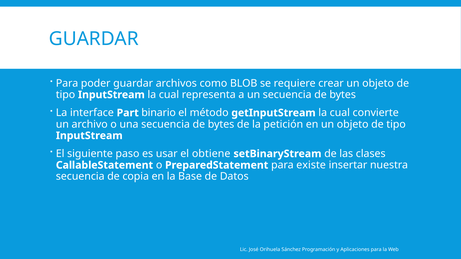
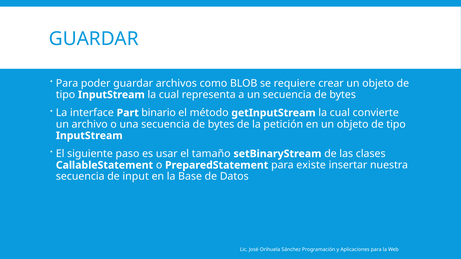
obtiene: obtiene -> tamaño
copia: copia -> input
